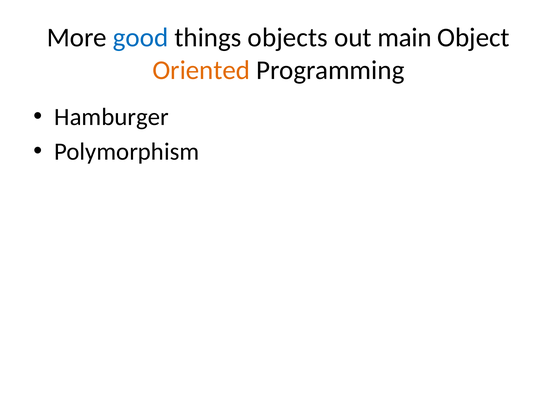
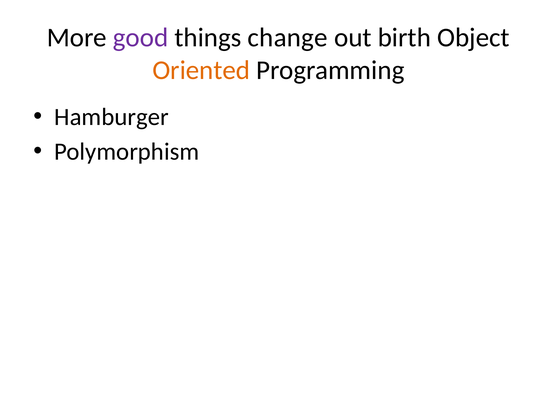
good colour: blue -> purple
objects: objects -> change
main: main -> birth
